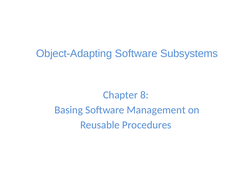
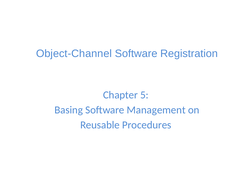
Object-Adapting: Object-Adapting -> Object-Channel
Subsystems: Subsystems -> Registration
8: 8 -> 5
